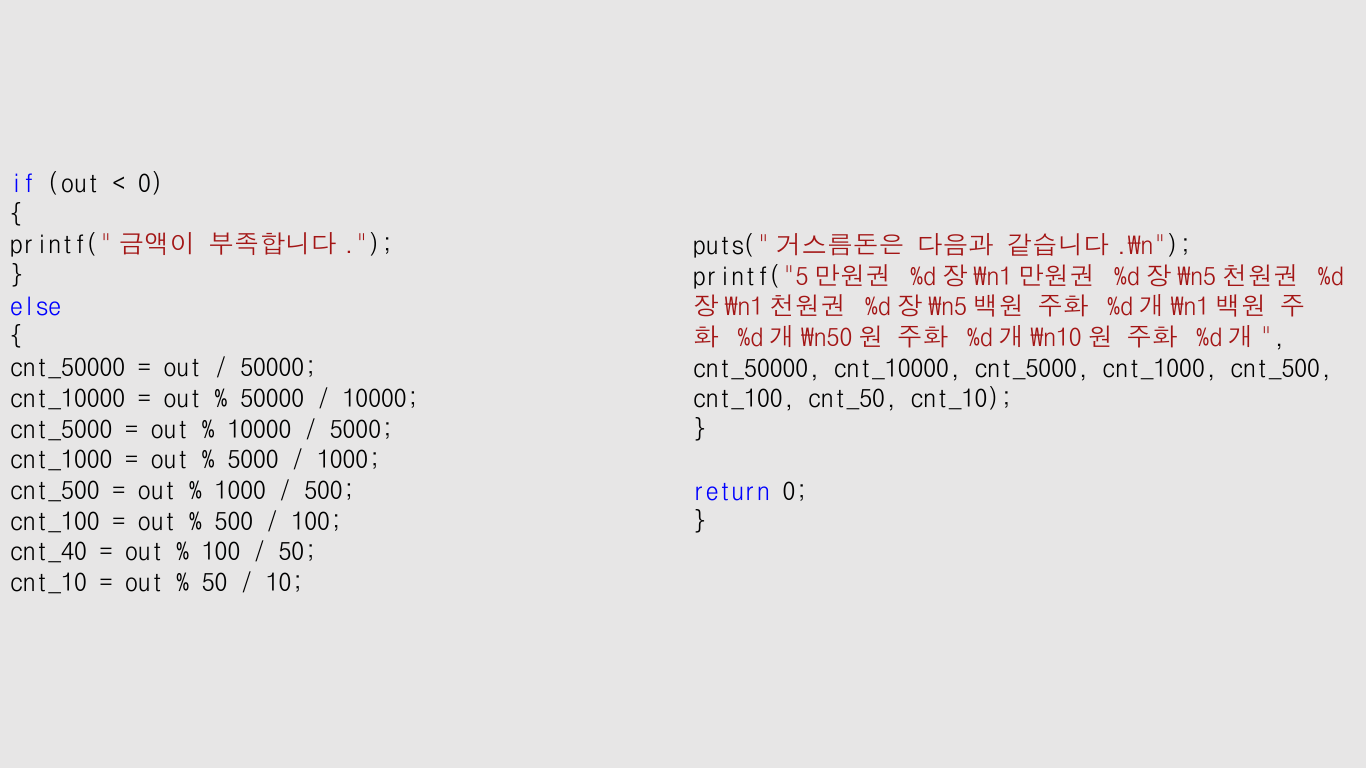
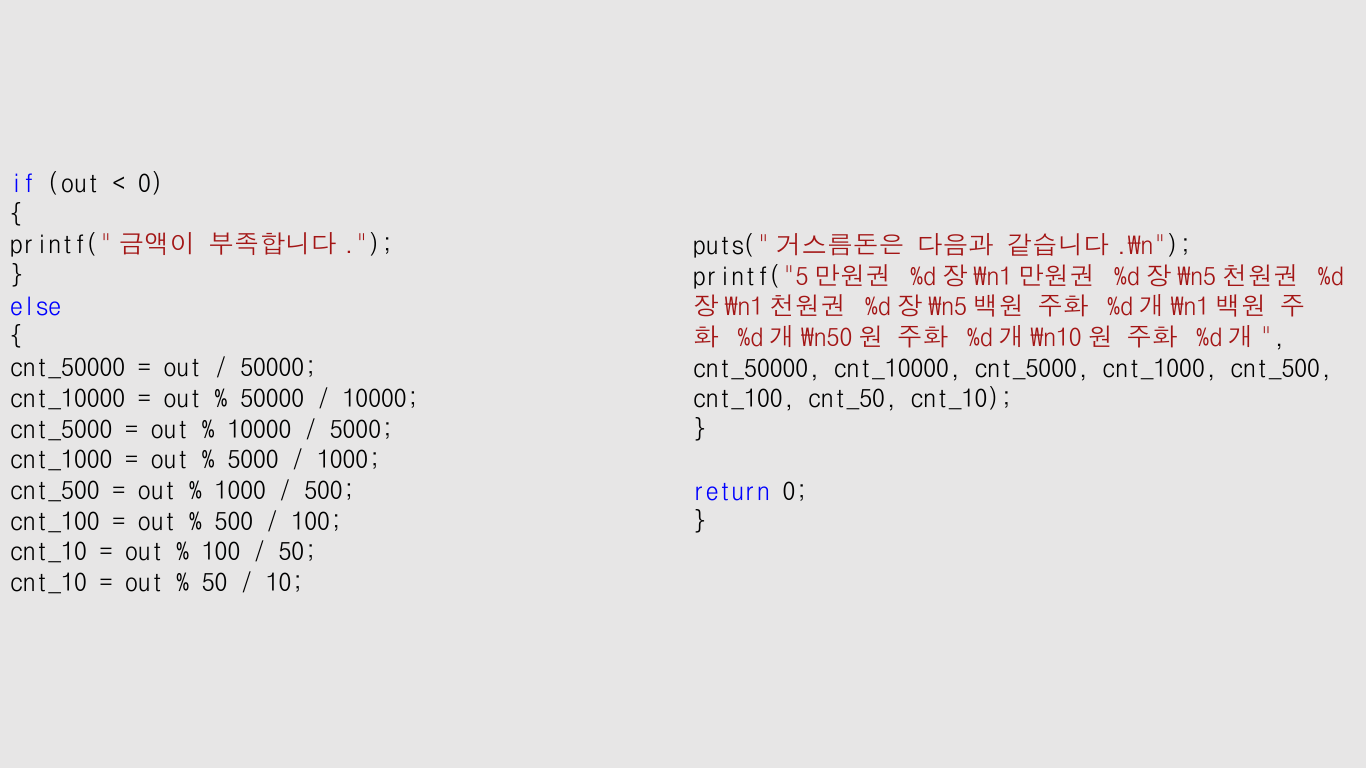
cnt_40 at (48, 553): cnt_40 -> cnt_10
